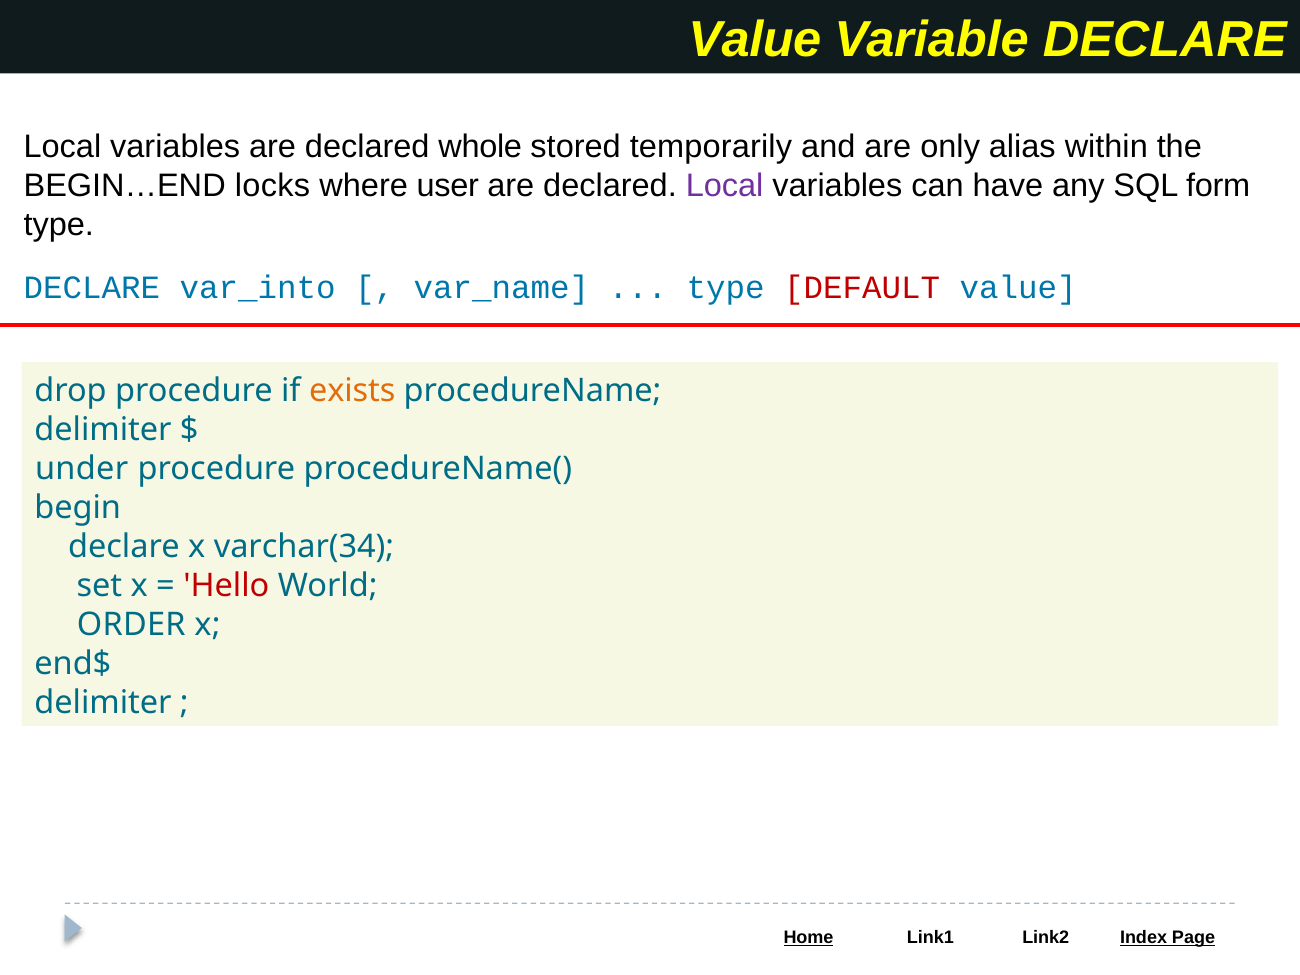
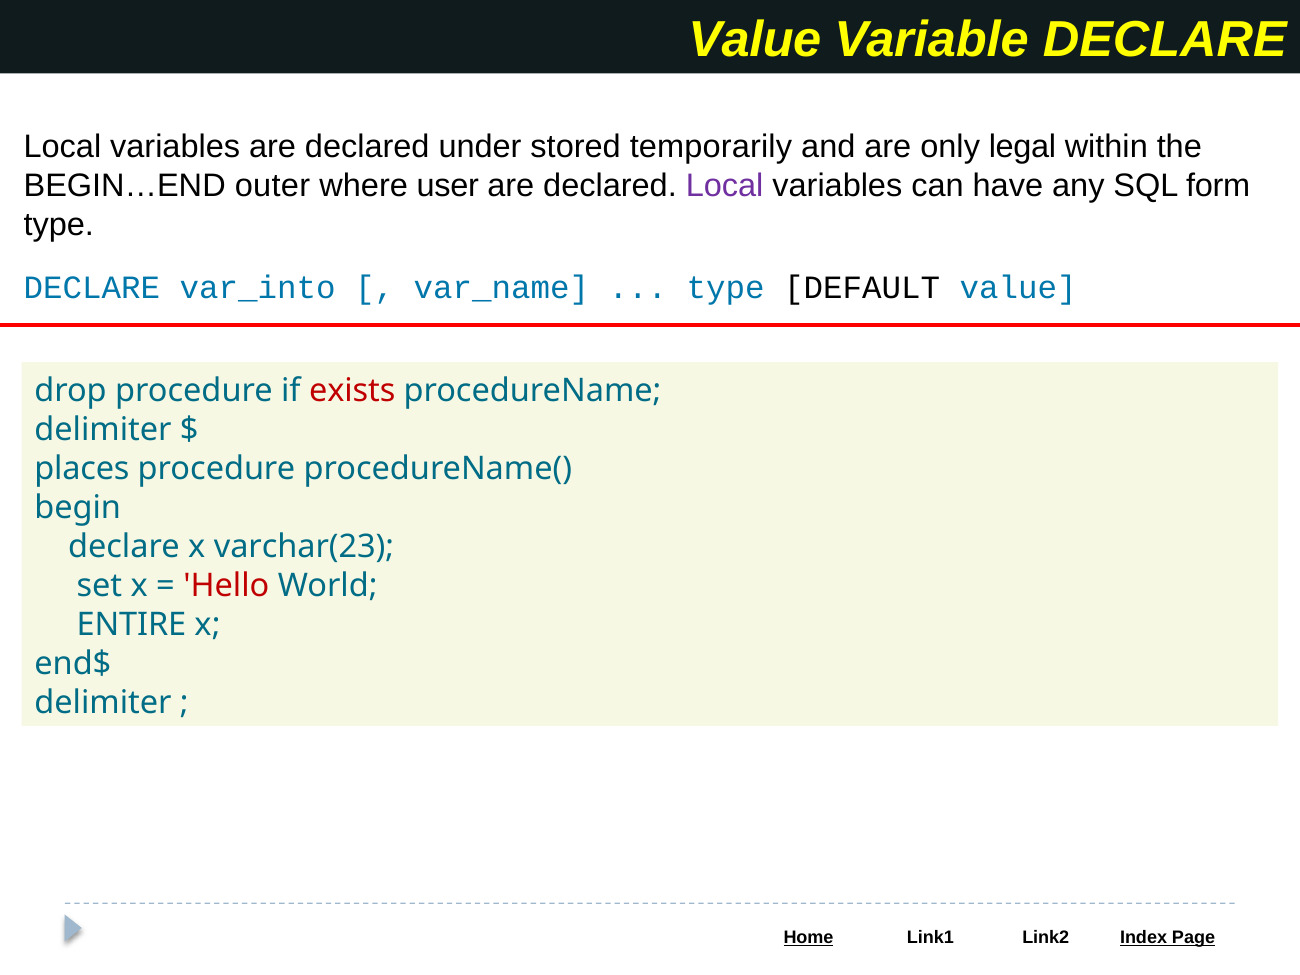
whole: whole -> under
alias: alias -> legal
locks: locks -> outer
DEFAULT colour: red -> black
exists colour: orange -> red
under: under -> places
varchar(34: varchar(34 -> varchar(23
ORDER: ORDER -> ENTIRE
